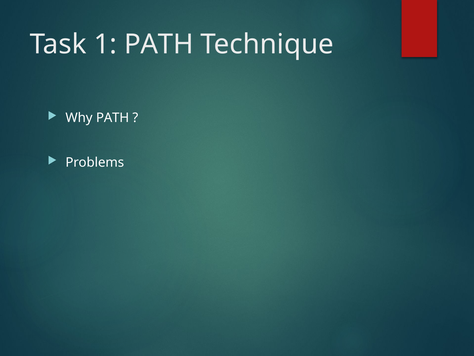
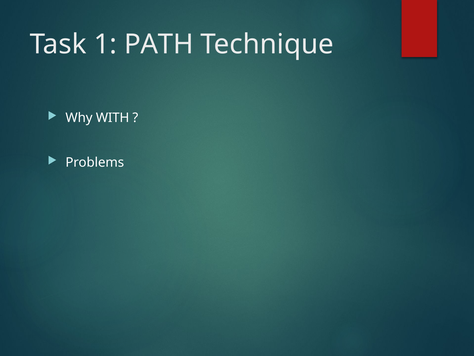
Why PATH: PATH -> WITH
